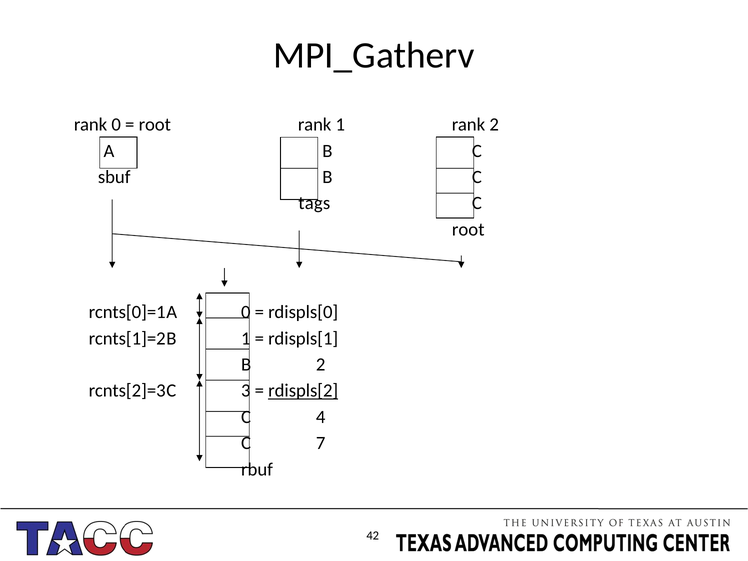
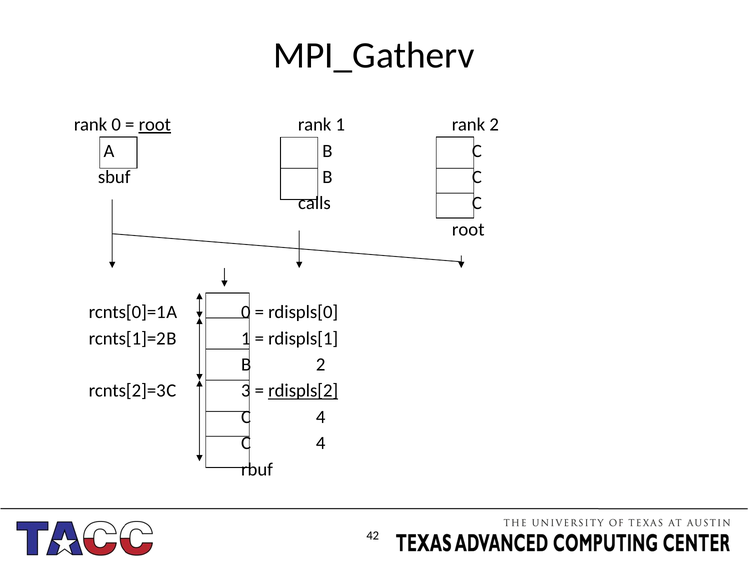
root at (155, 125) underline: none -> present
tags: tags -> calls
7 at (321, 443): 7 -> 4
